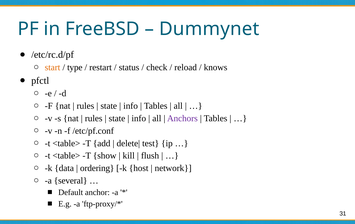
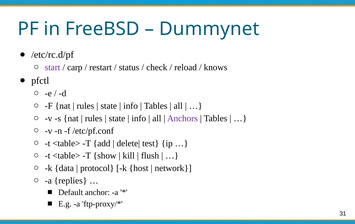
start colour: orange -> purple
type: type -> carp
ordering: ordering -> protocol
several: several -> replies
